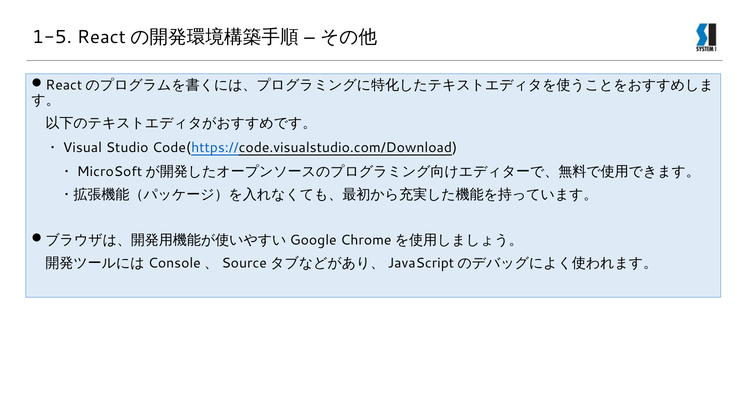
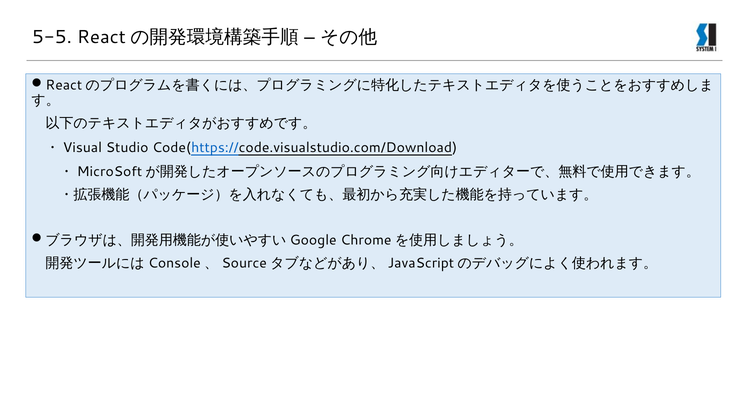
1-5: 1-5 -> 5-5
